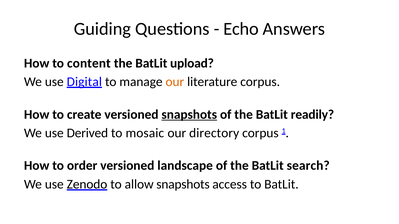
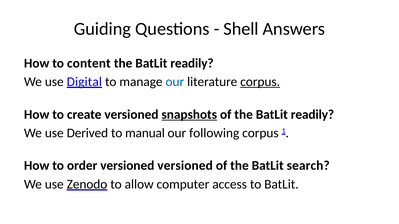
Echo: Echo -> Shell
upload at (192, 63): upload -> readily
our at (175, 82) colour: orange -> blue
corpus at (260, 82) underline: none -> present
mosaic: mosaic -> manual
directory: directory -> following
versioned landscape: landscape -> versioned
allow snapshots: snapshots -> computer
